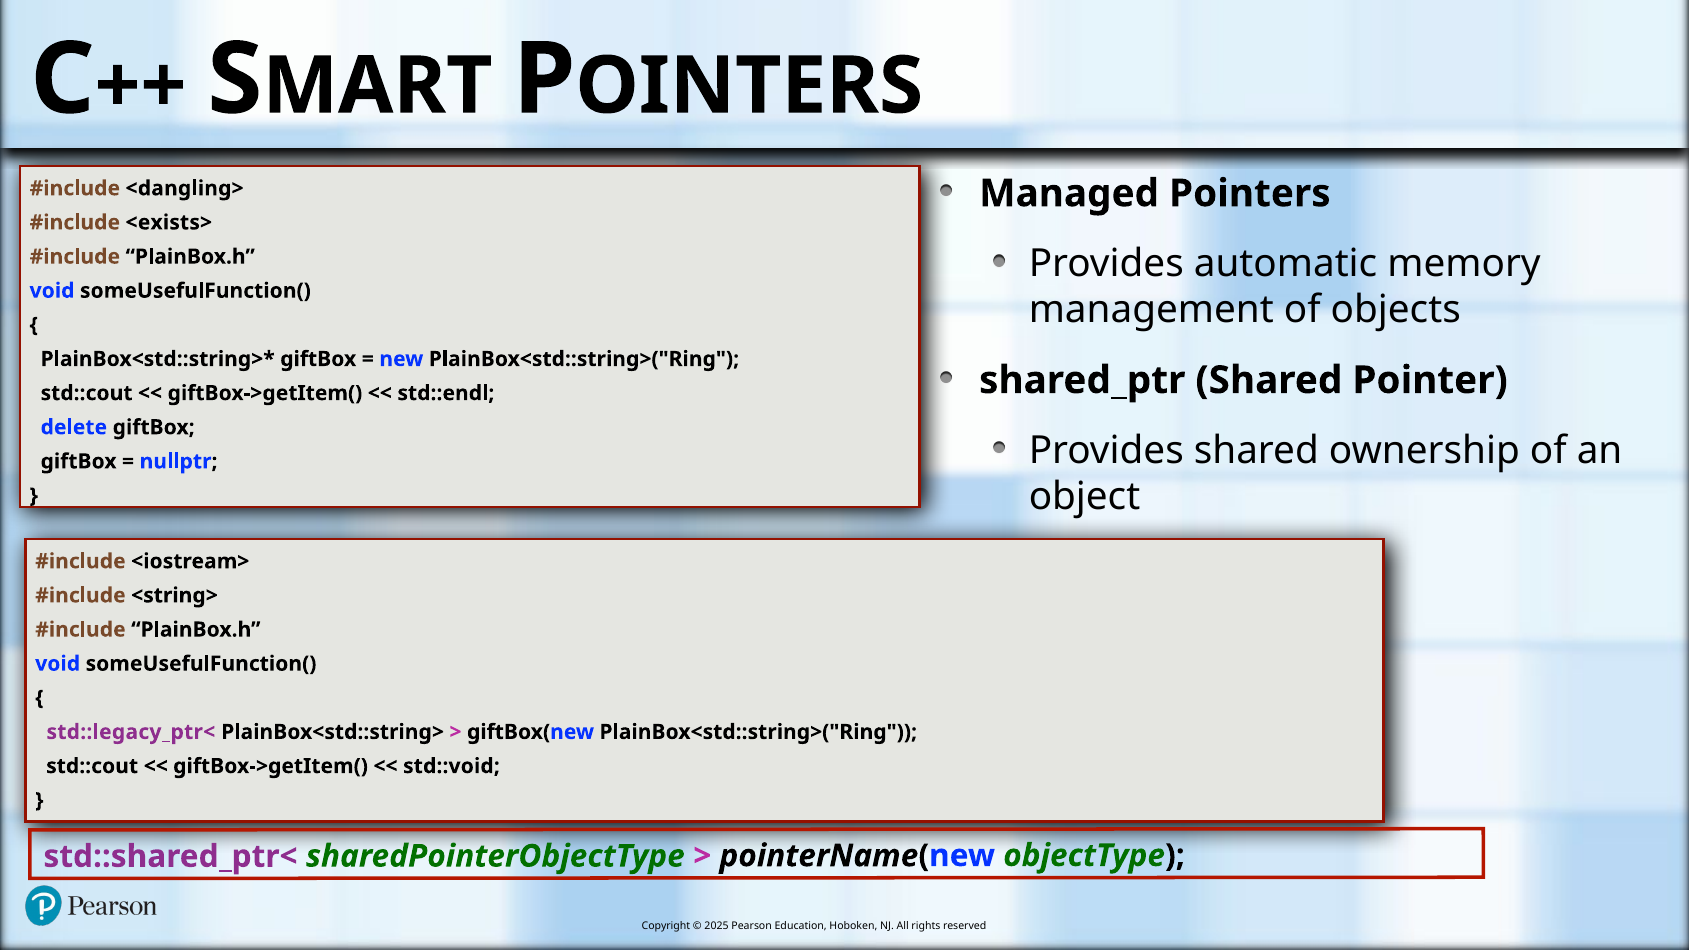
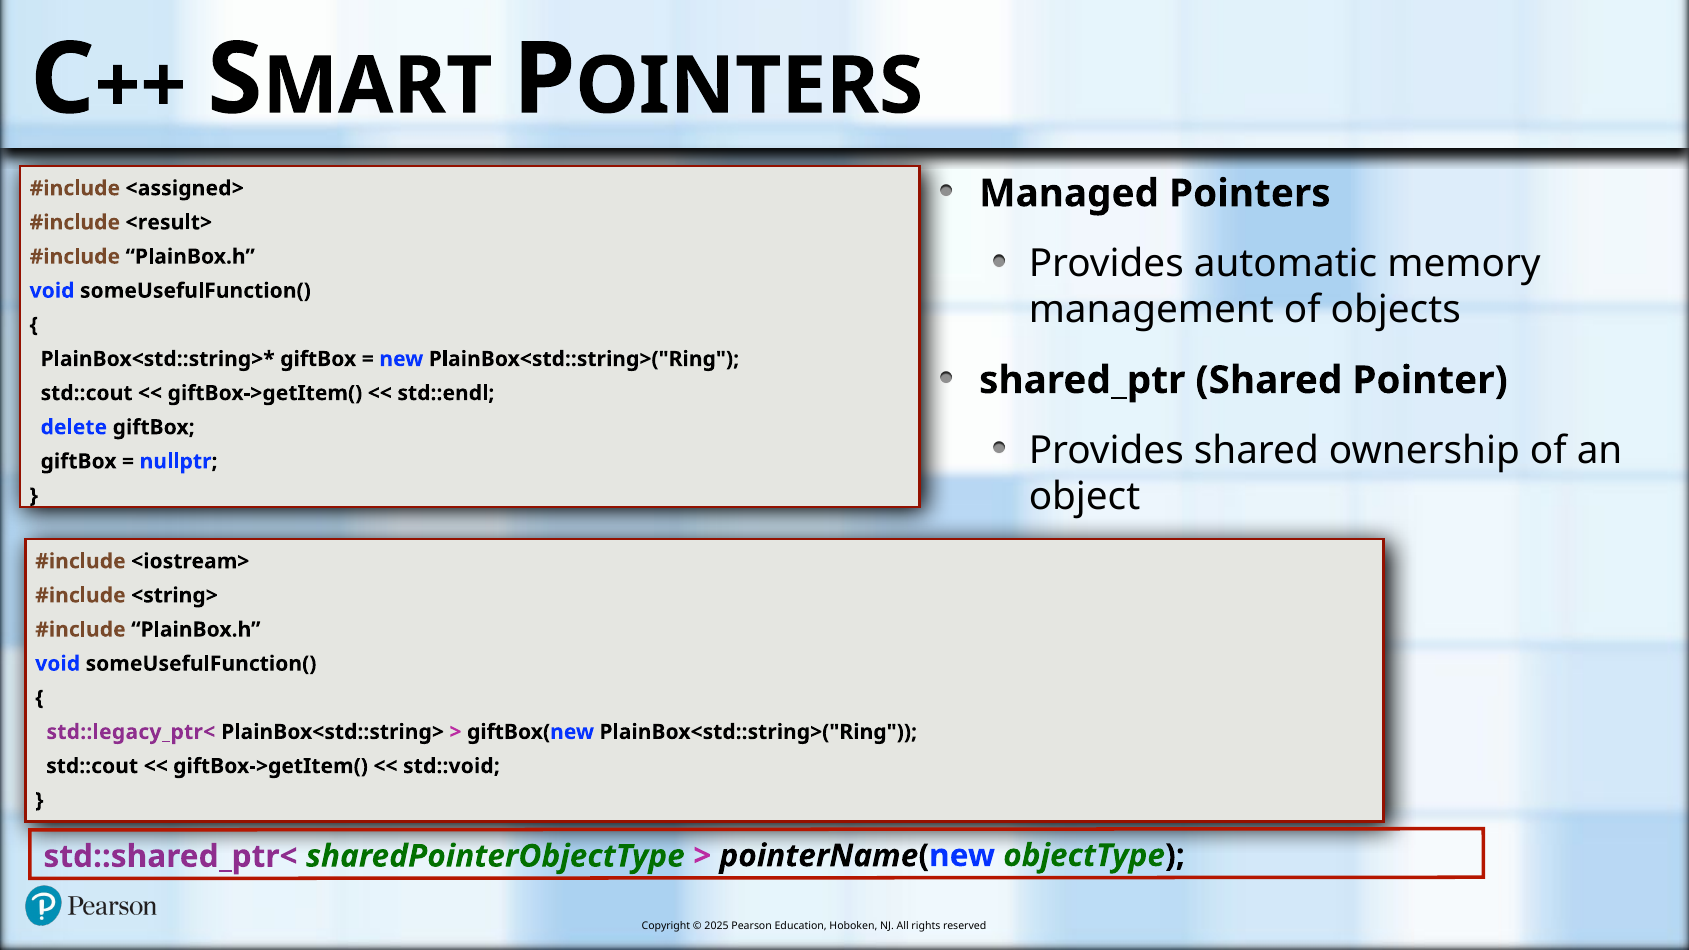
<dangling>: <dangling> -> <assigned>
<exists>: <exists> -> <result>
